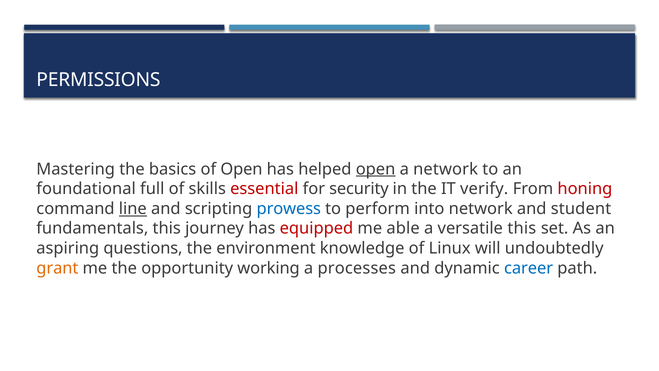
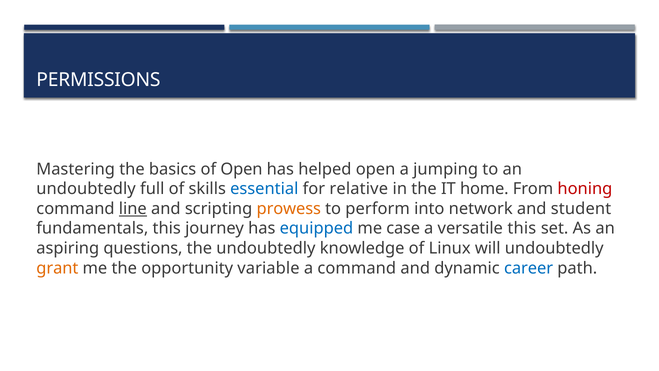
open at (376, 169) underline: present -> none
a network: network -> jumping
foundational at (86, 189): foundational -> undoubtedly
essential colour: red -> blue
security: security -> relative
verify: verify -> home
prowess colour: blue -> orange
equipped colour: red -> blue
able: able -> case
the environment: environment -> undoubtedly
working: working -> variable
a processes: processes -> command
